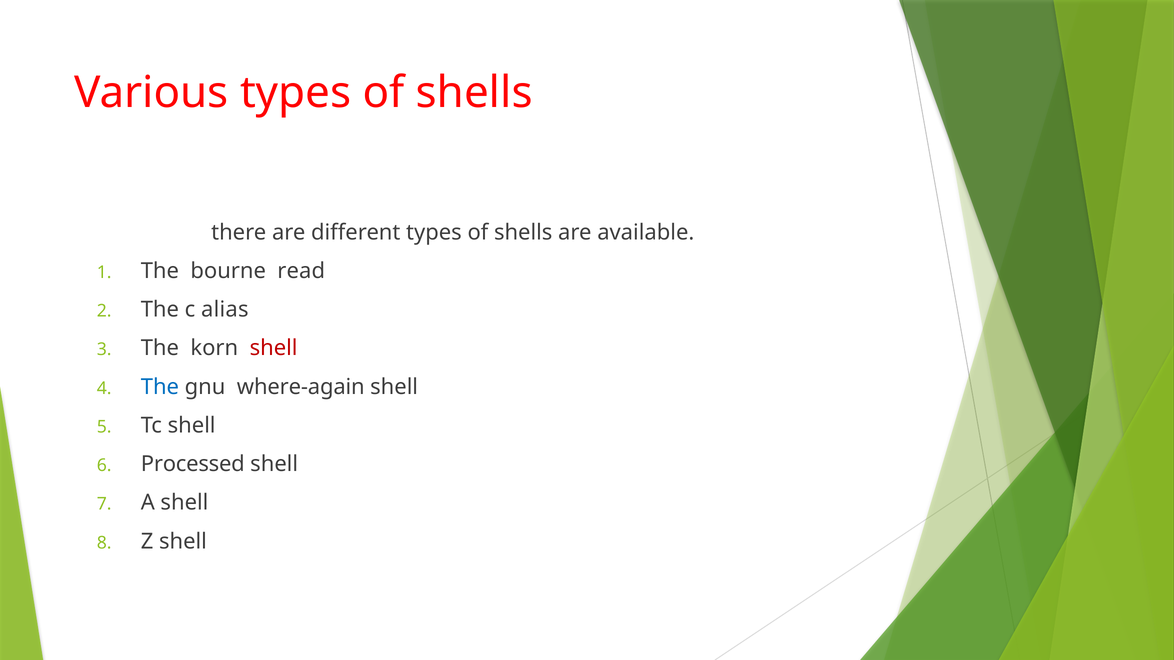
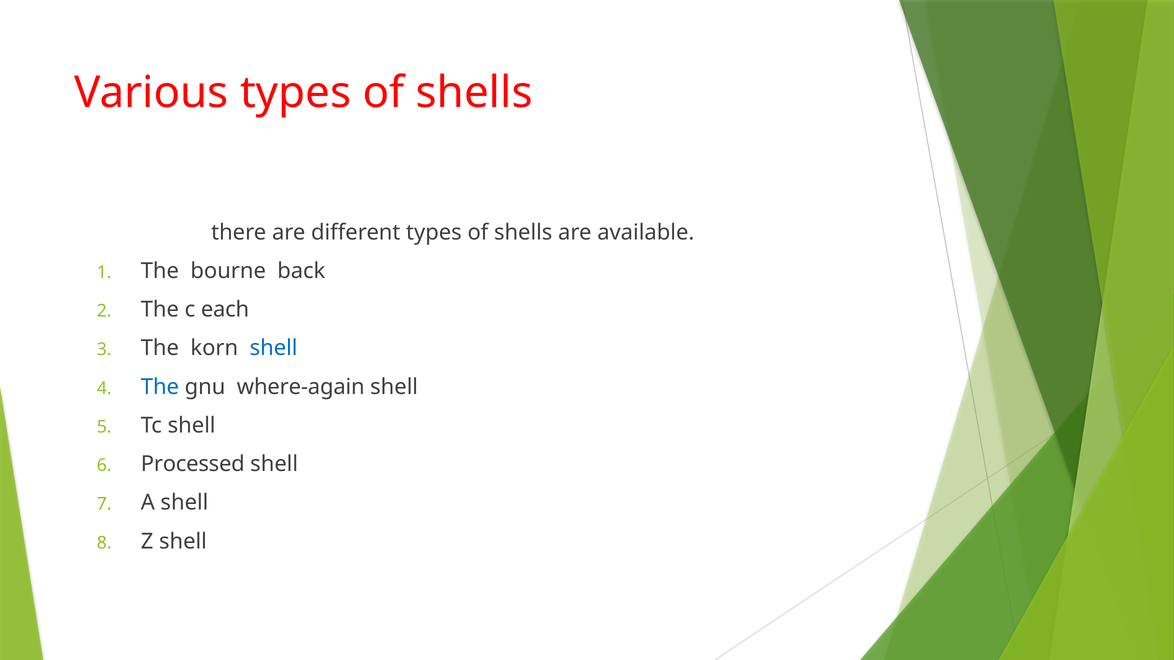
read: read -> back
alias: alias -> each
shell at (274, 348) colour: red -> blue
